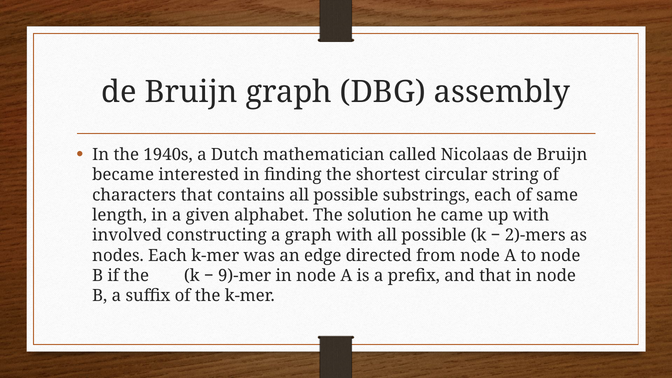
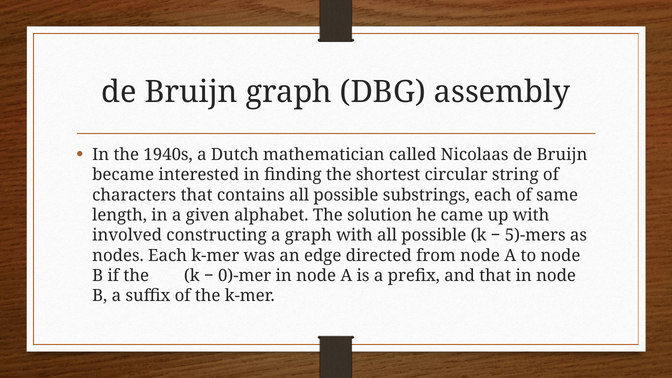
2)-mers: 2)-mers -> 5)-mers
9)-mer: 9)-mer -> 0)-mer
